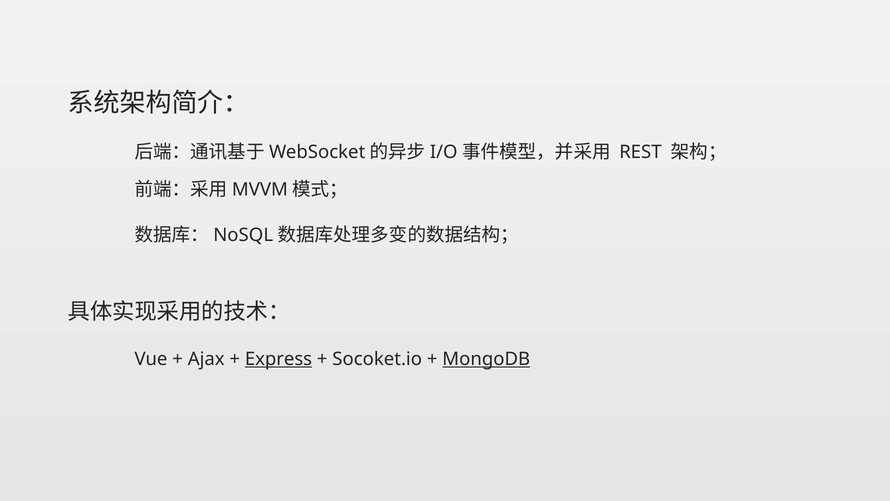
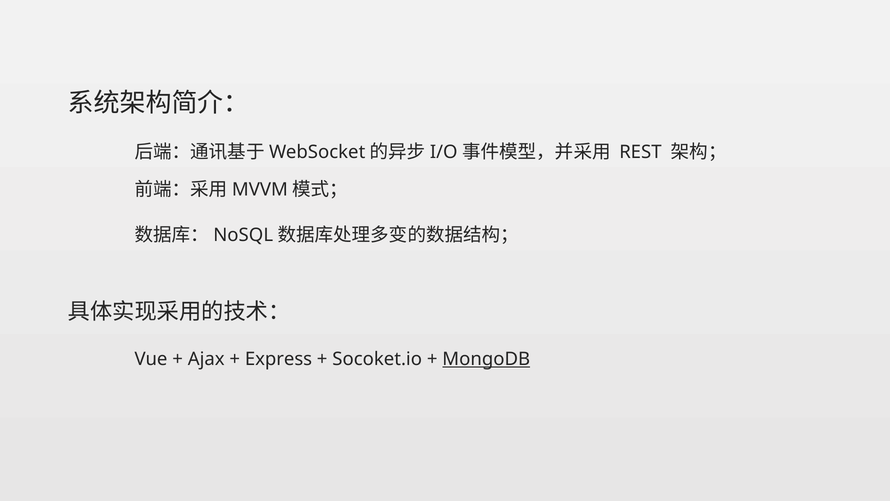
Express underline: present -> none
